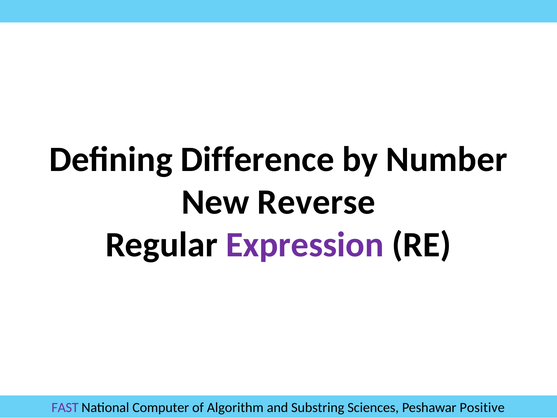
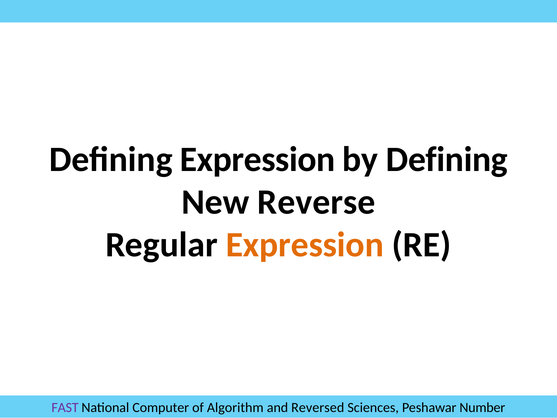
Defining Difference: Difference -> Expression
by Number: Number -> Defining
Expression at (305, 245) colour: purple -> orange
Substring: Substring -> Reversed
Positive: Positive -> Number
